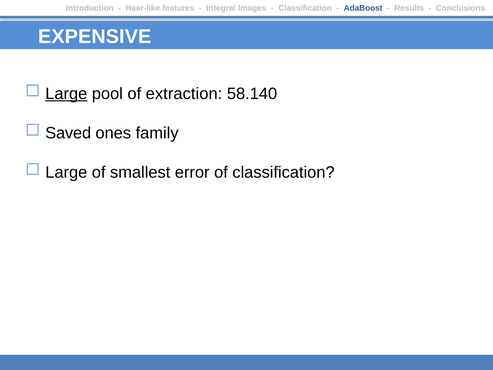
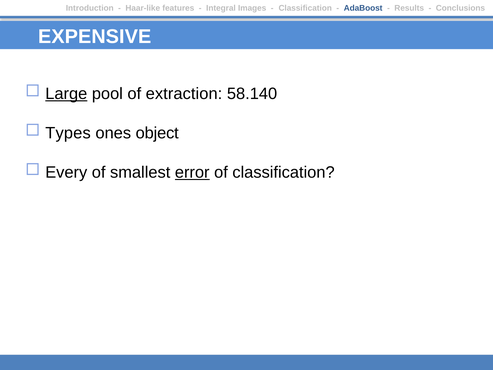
Saved: Saved -> Types
family: family -> object
Large at (66, 172): Large -> Every
error underline: none -> present
